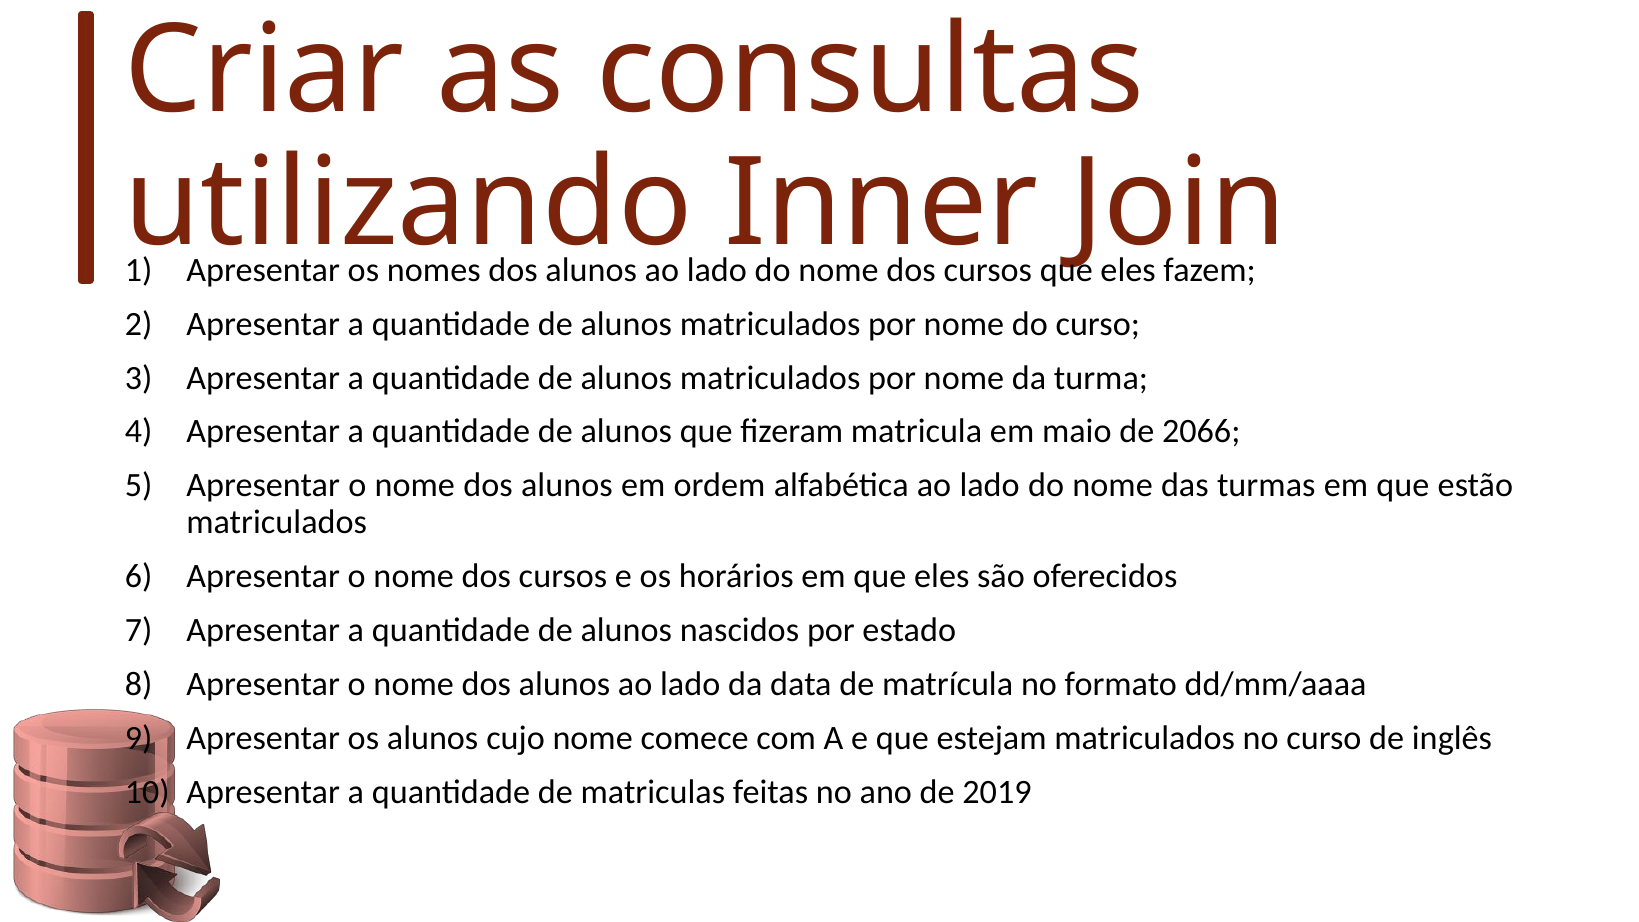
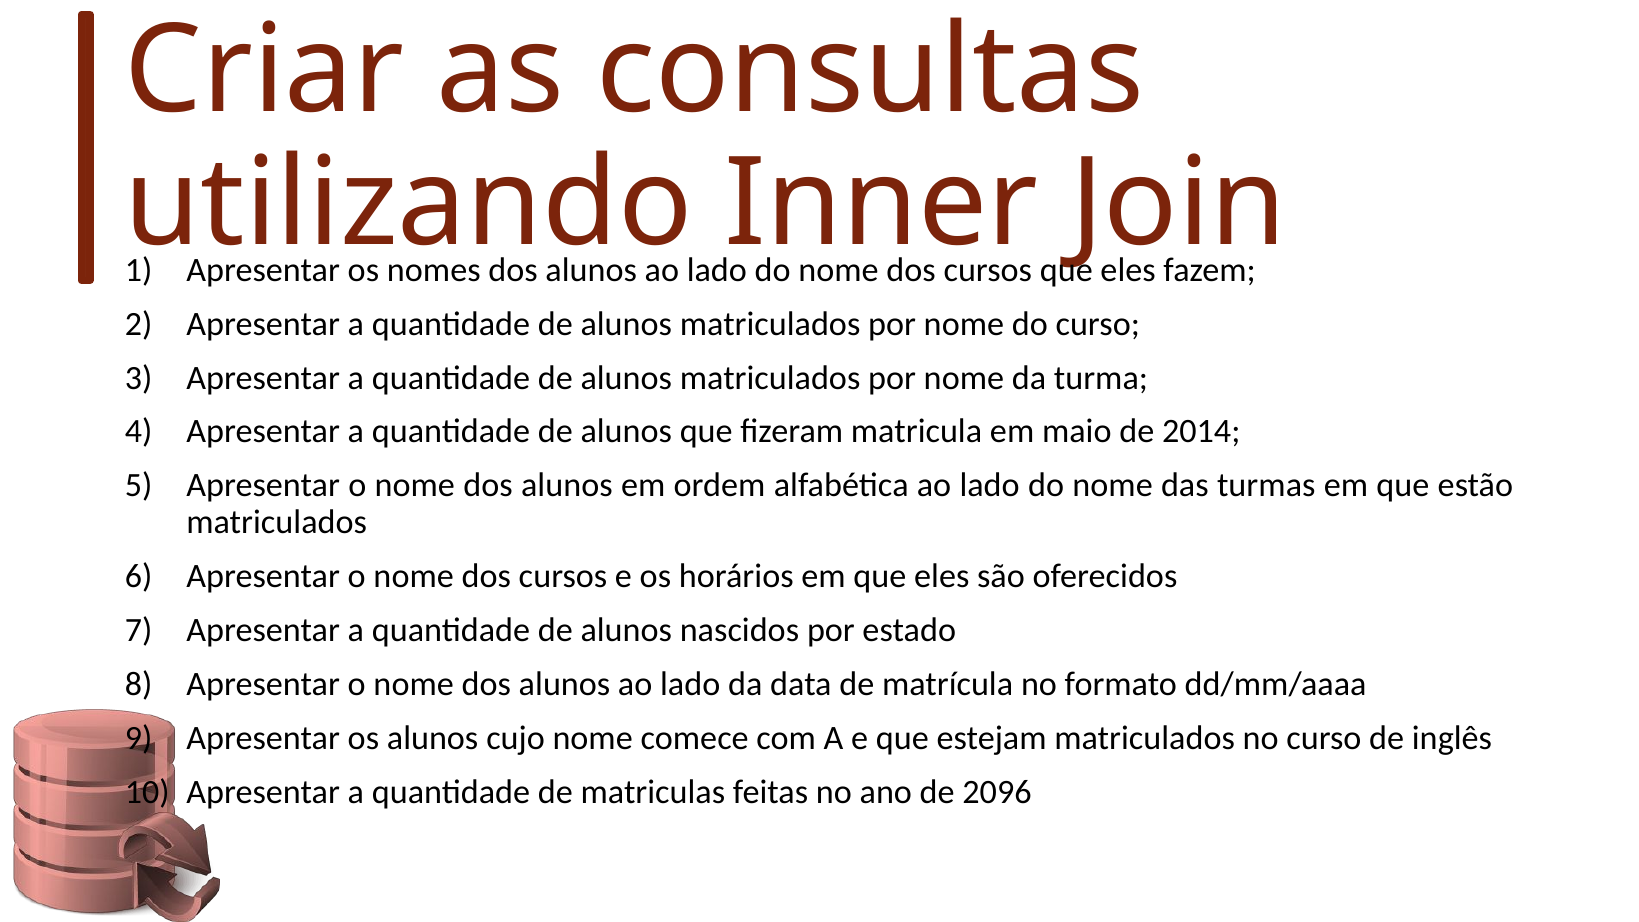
2066: 2066 -> 2014
2019: 2019 -> 2096
